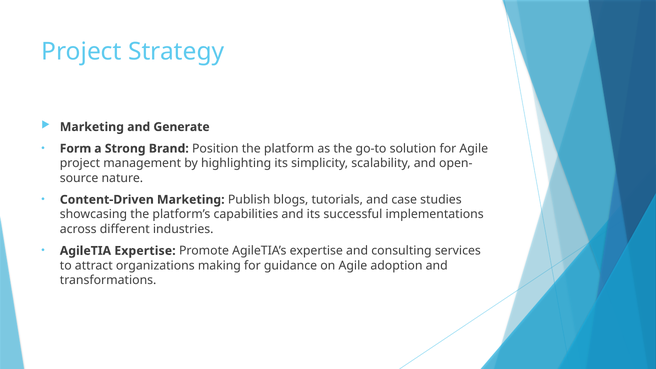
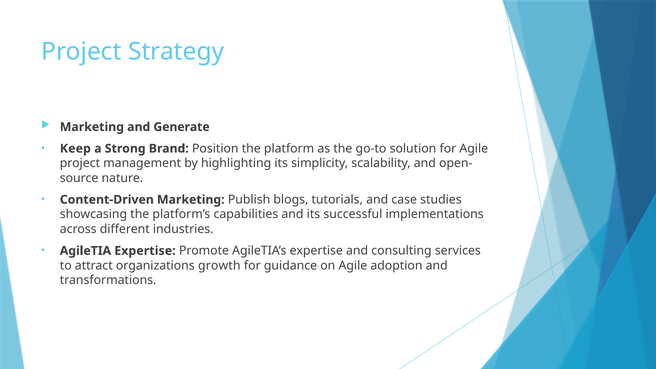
Form: Form -> Keep
making: making -> growth
